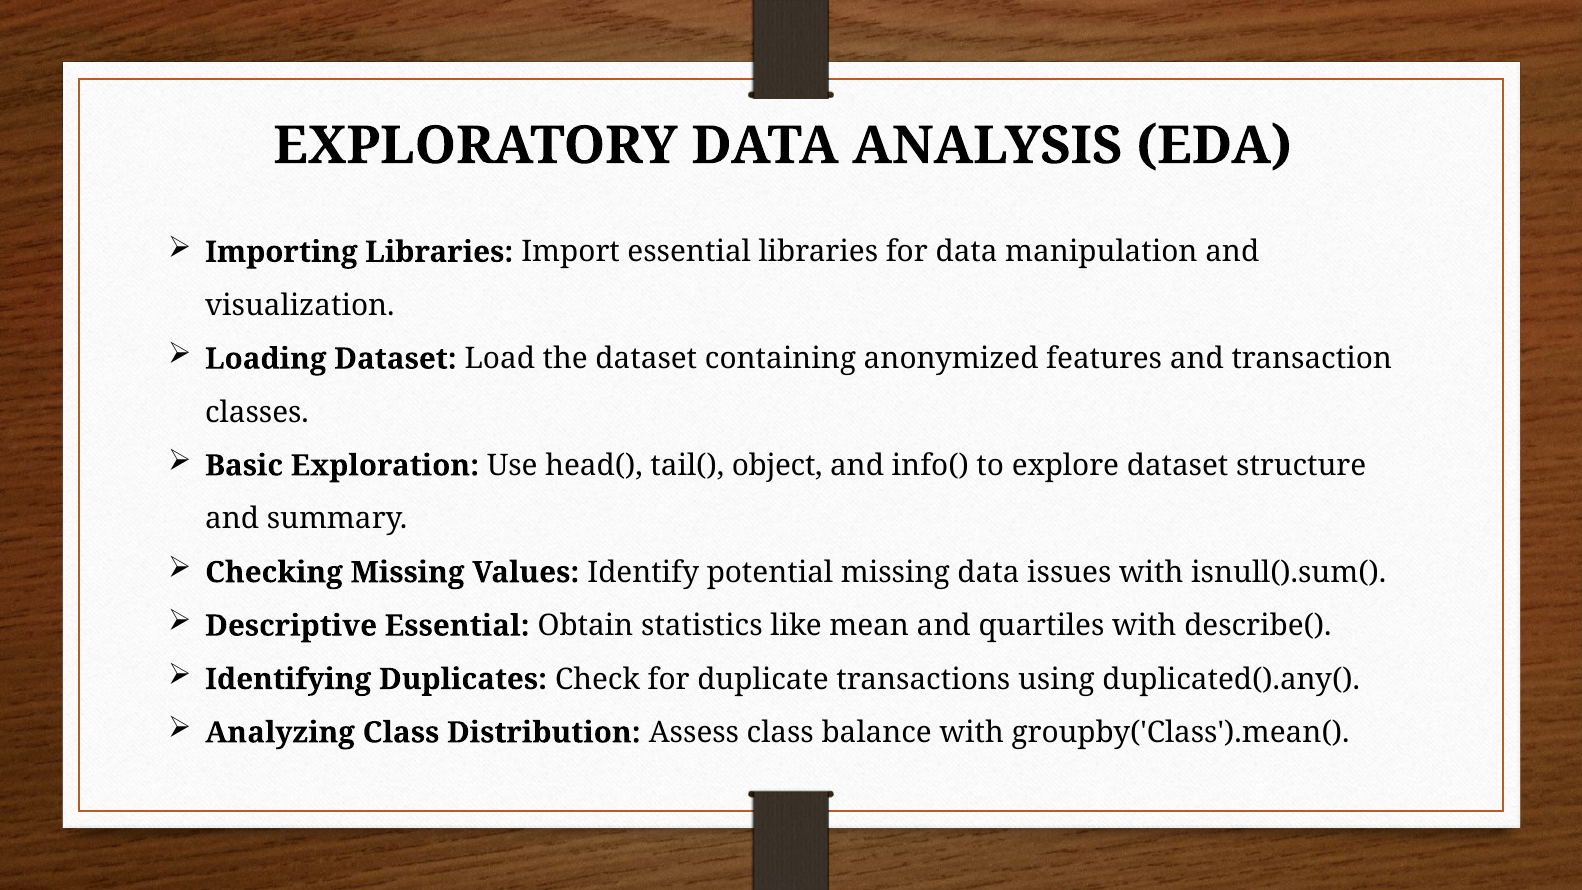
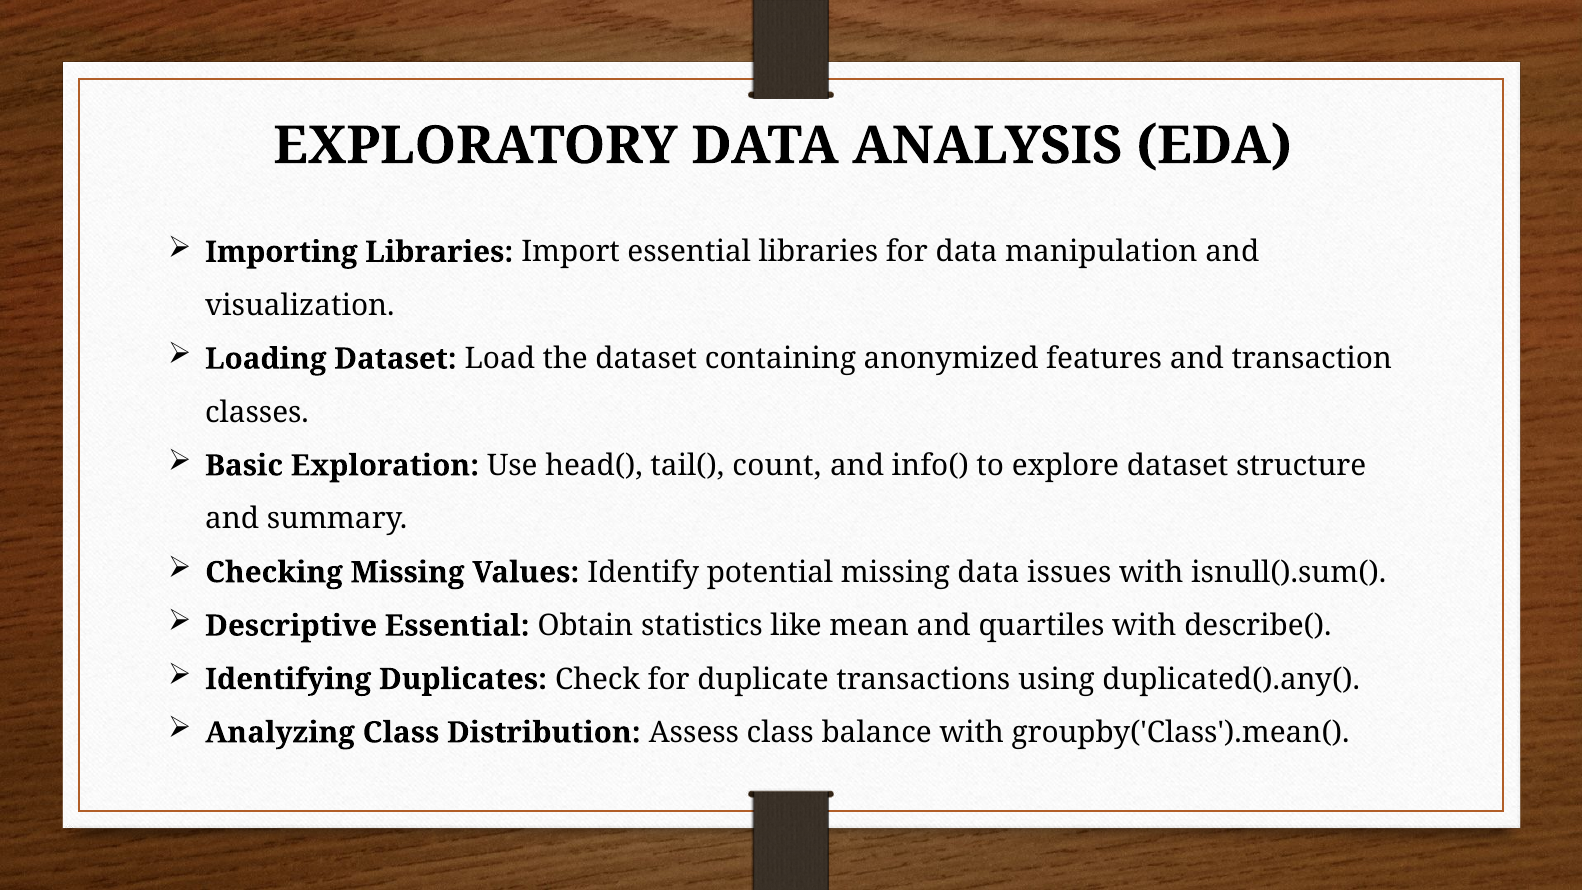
object: object -> count
